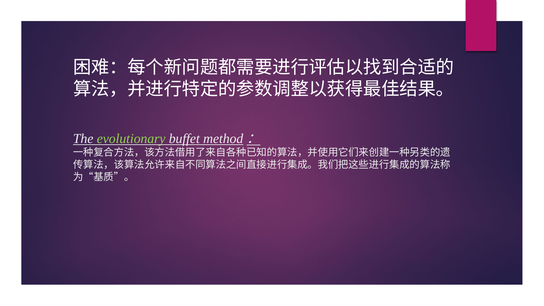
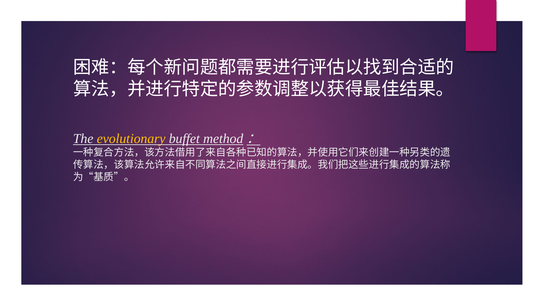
evolutionary colour: light green -> yellow
